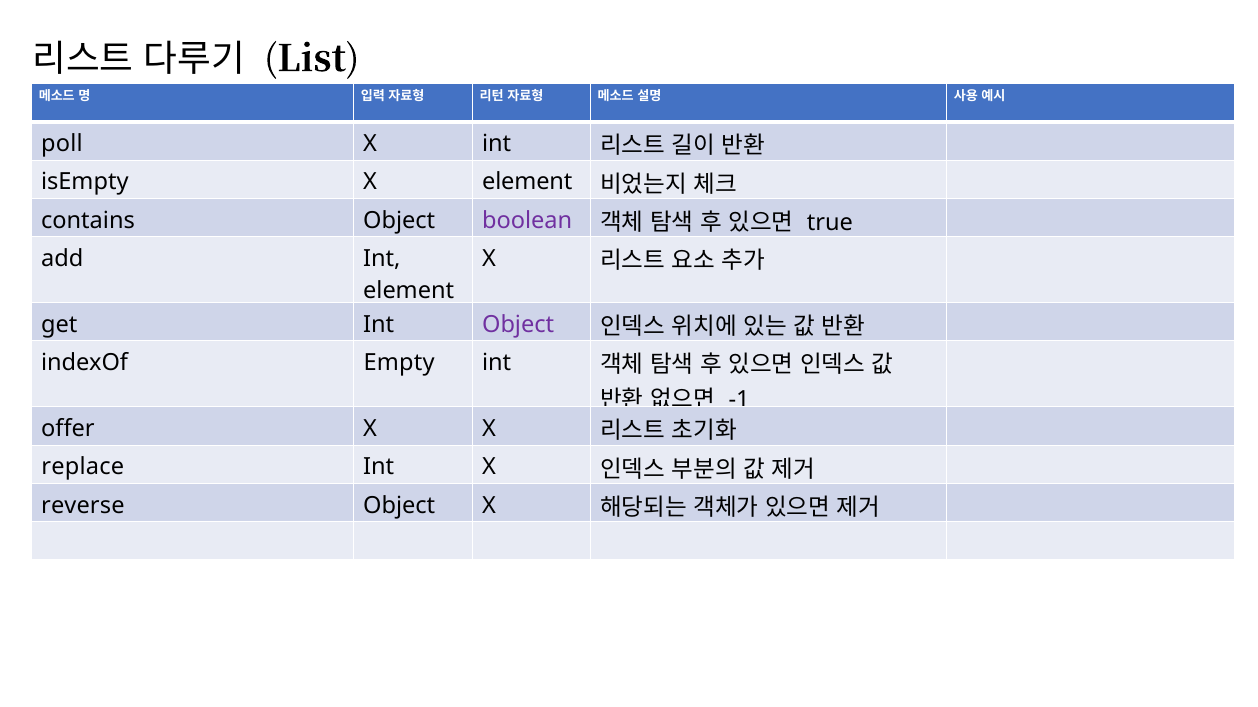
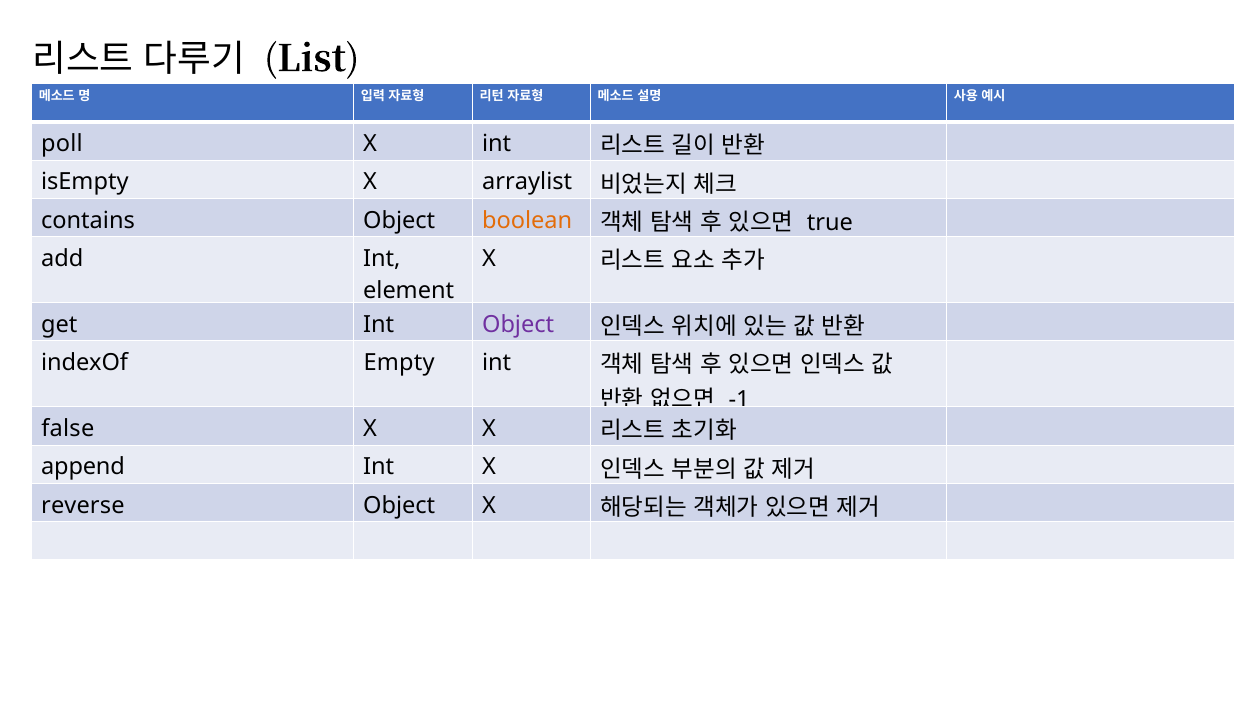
X element: element -> arraylist
boolean colour: purple -> orange
offer: offer -> false
replace: replace -> append
